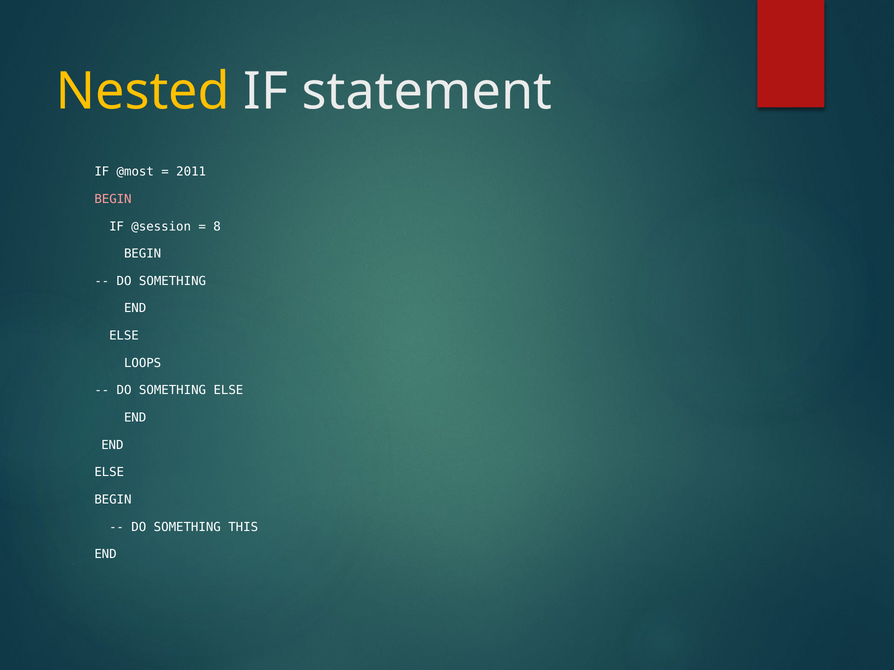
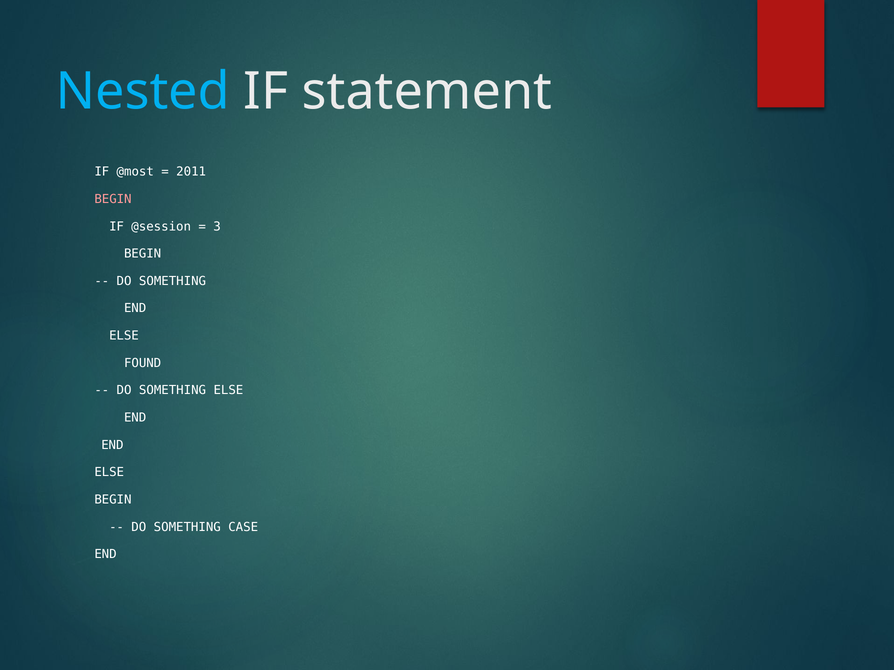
Nested colour: yellow -> light blue
8: 8 -> 3
LOOPS: LOOPS -> FOUND
THIS: THIS -> CASE
